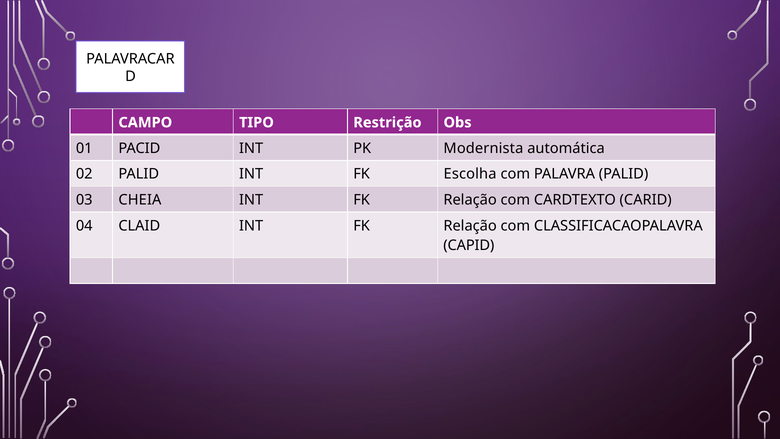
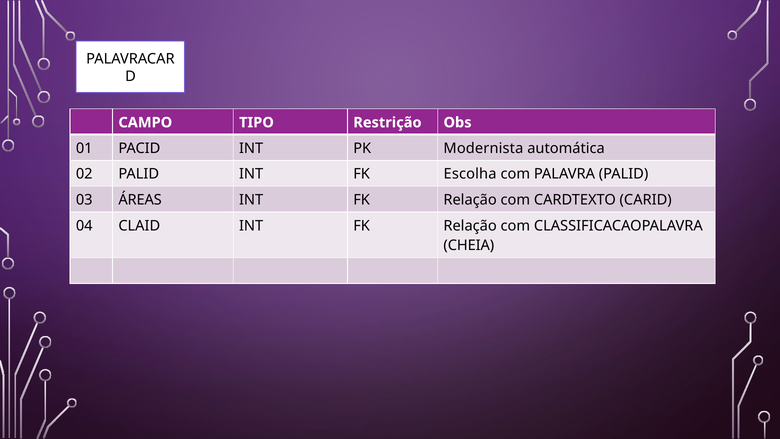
CHEIA: CHEIA -> ÁREAS
CAPID: CAPID -> CHEIA
